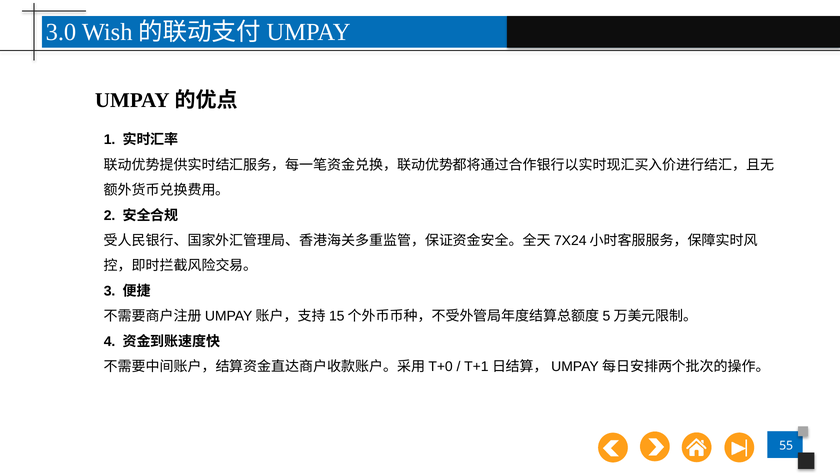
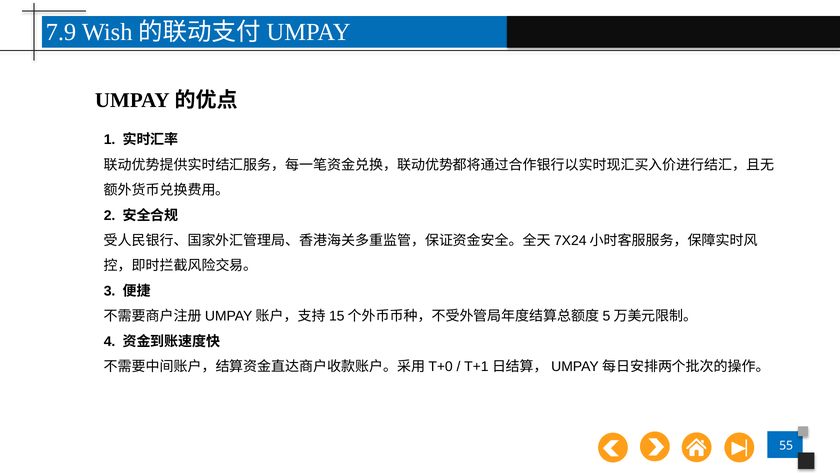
3.0: 3.0 -> 7.9
